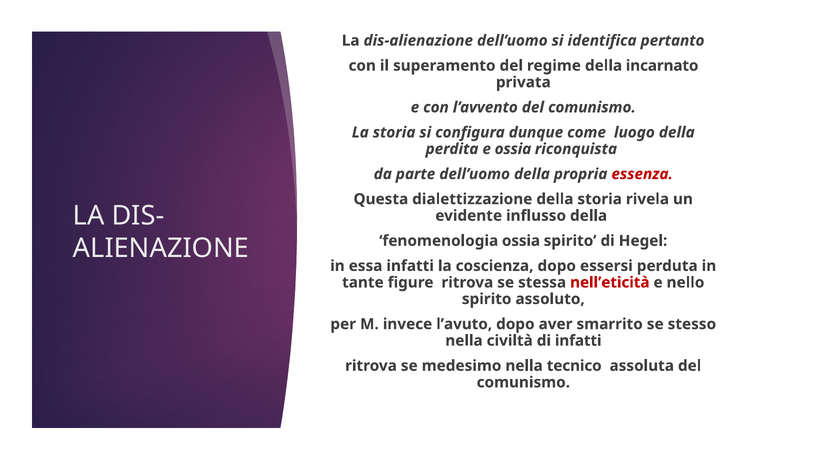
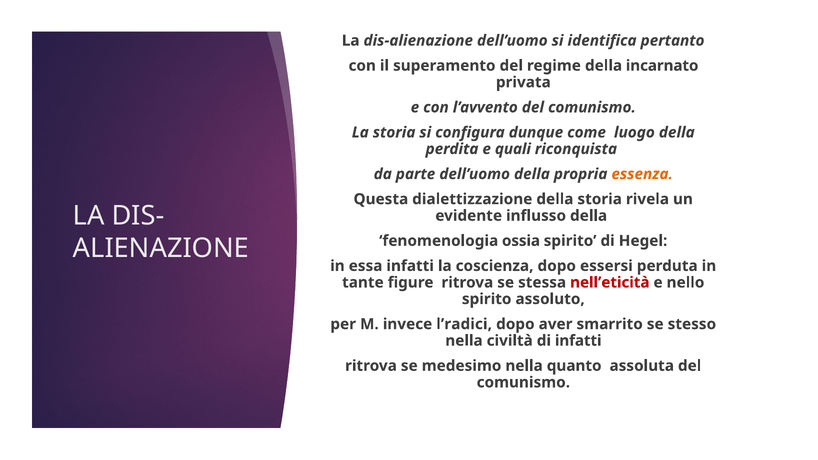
e ossia: ossia -> quali
essenza colour: red -> orange
l’avuto: l’avuto -> l’radici
tecnico: tecnico -> quanto
